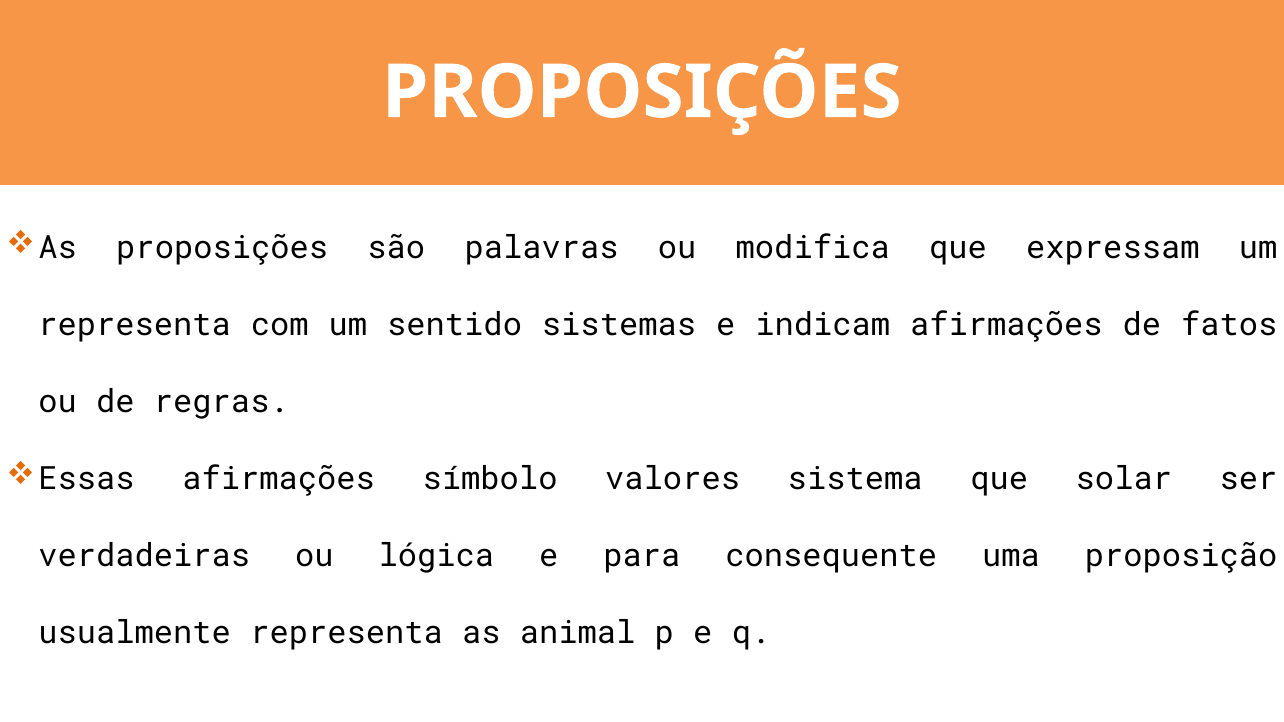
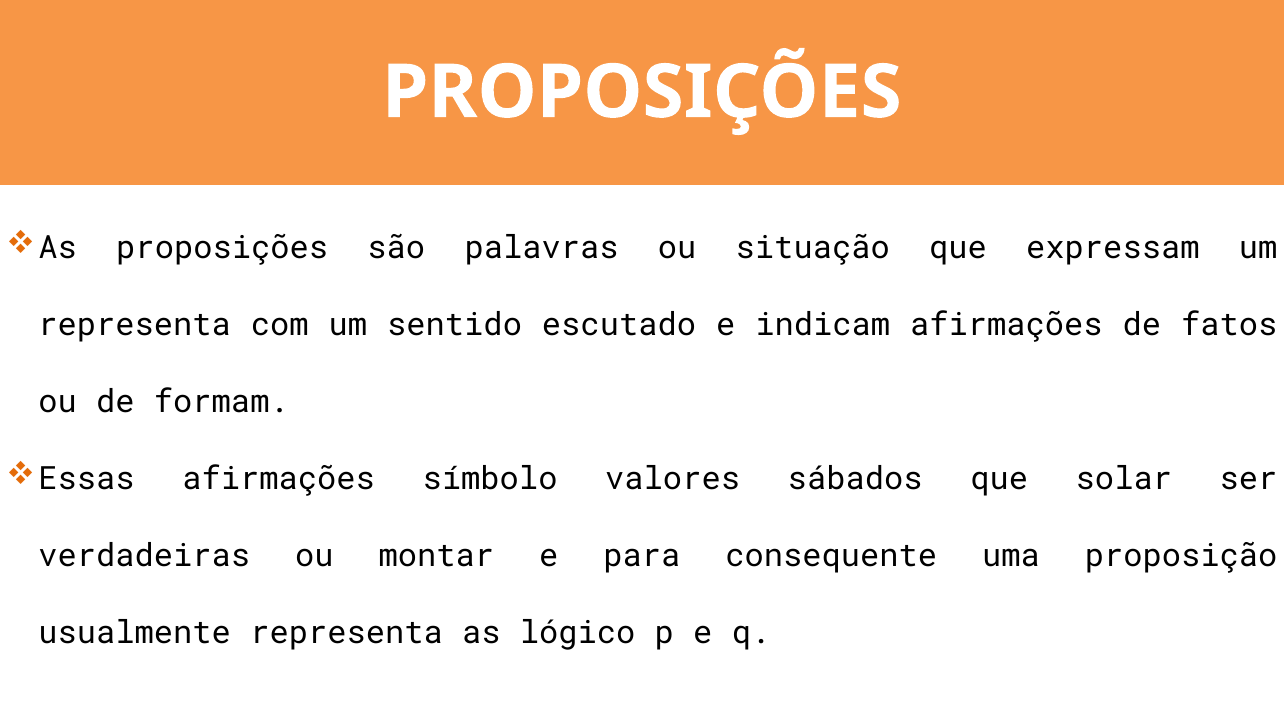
modifica: modifica -> situação
sistemas: sistemas -> escutado
regras: regras -> formam
sistema: sistema -> sábados
lógica: lógica -> montar
animal: animal -> lógico
